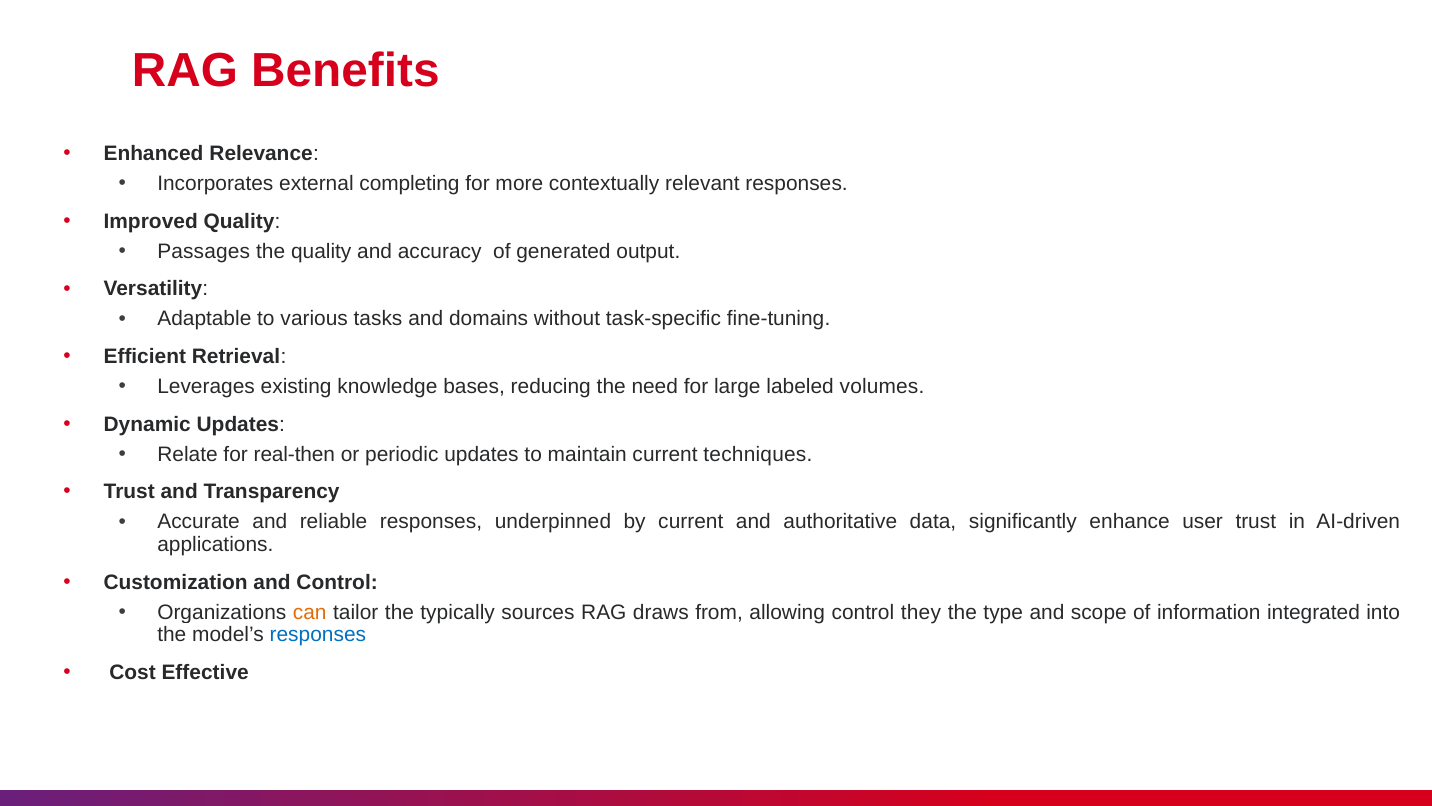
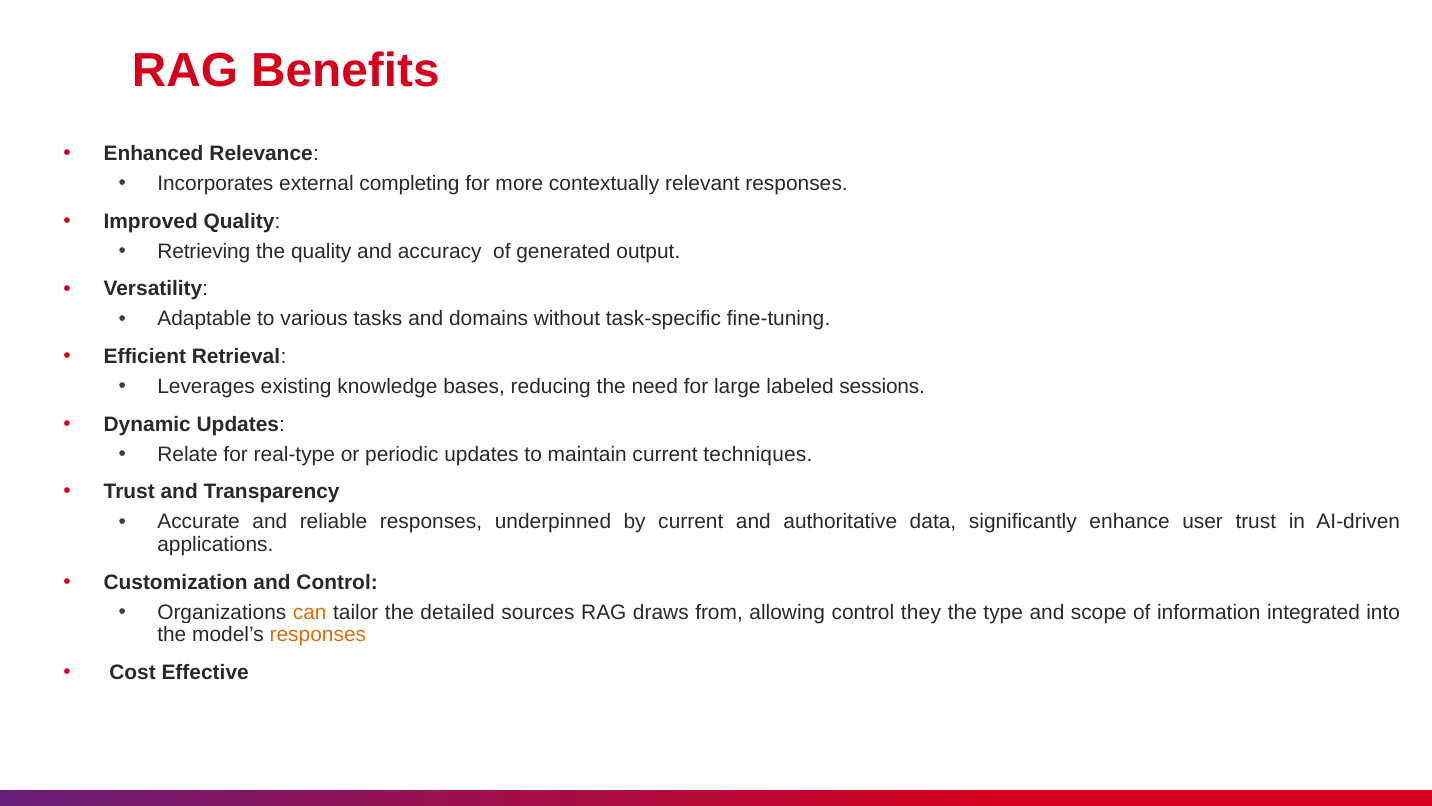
Passages: Passages -> Retrieving
volumes: volumes -> sessions
real-then: real-then -> real-type
typically: typically -> detailed
responses at (318, 634) colour: blue -> orange
